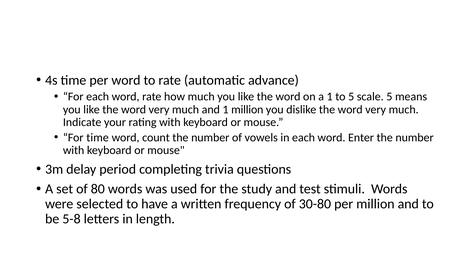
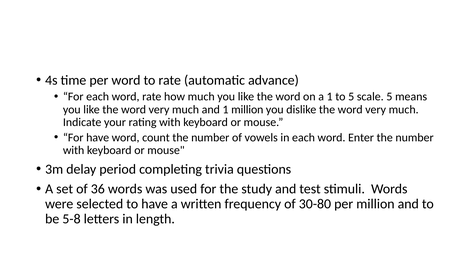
For time: time -> have
80: 80 -> 36
